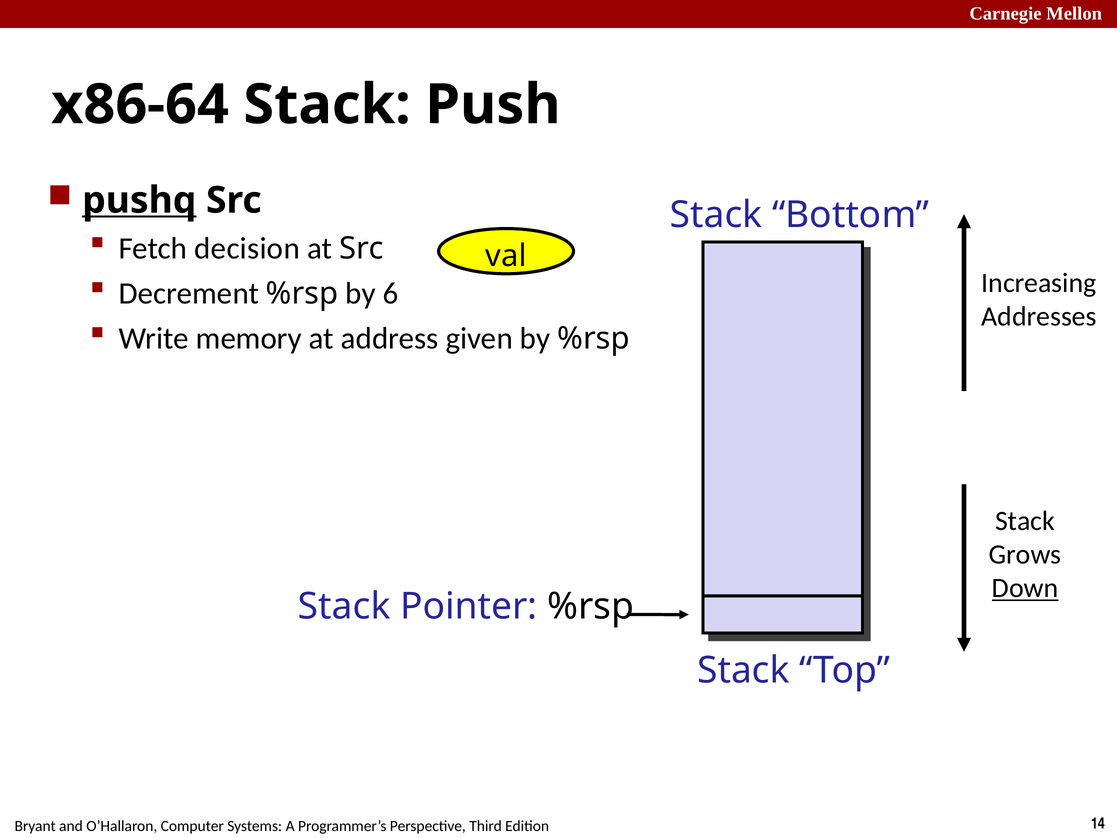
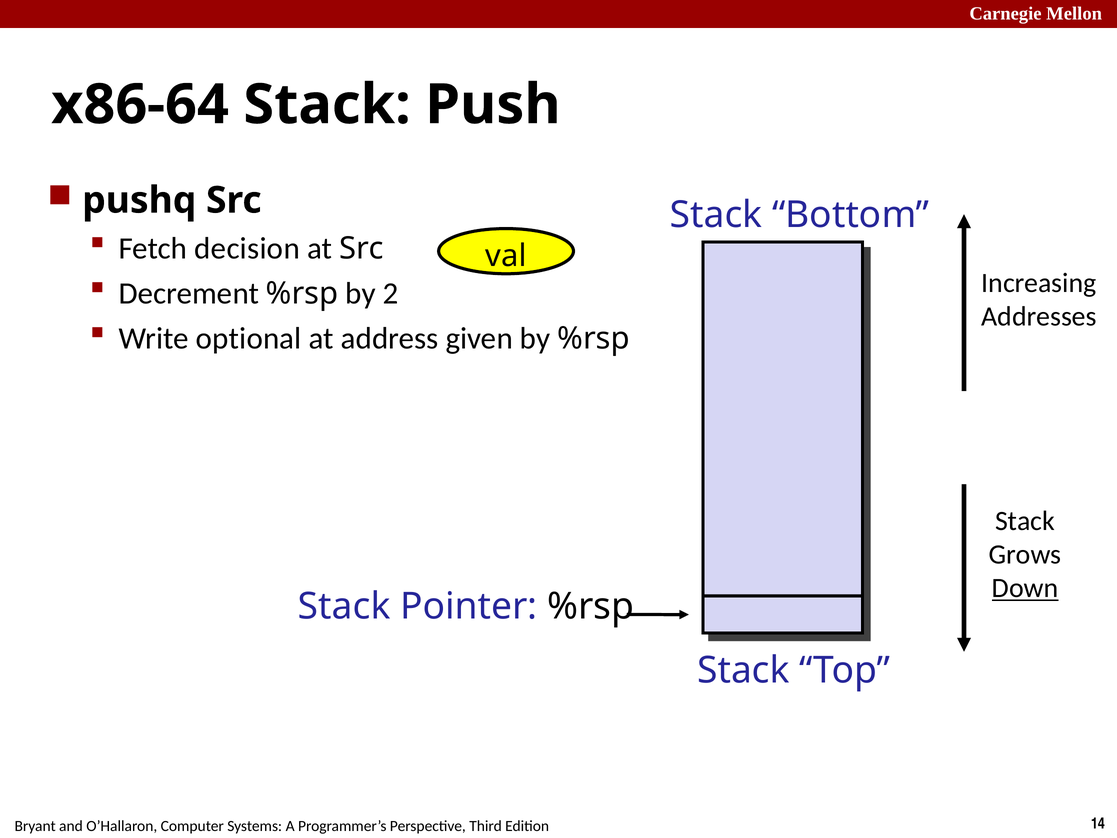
pushq underline: present -> none
6: 6 -> 2
memory: memory -> optional
